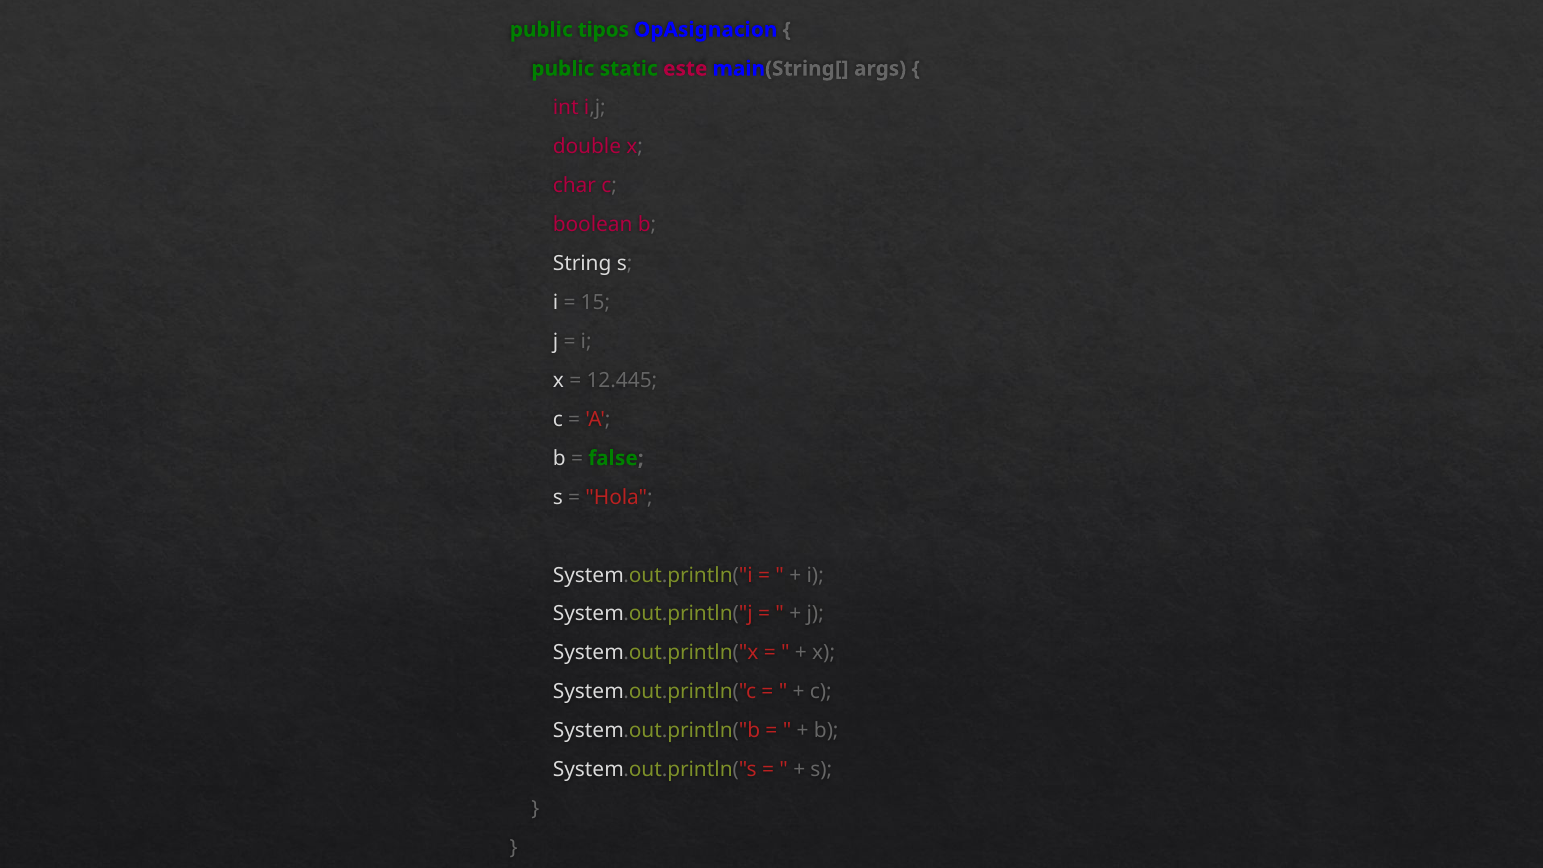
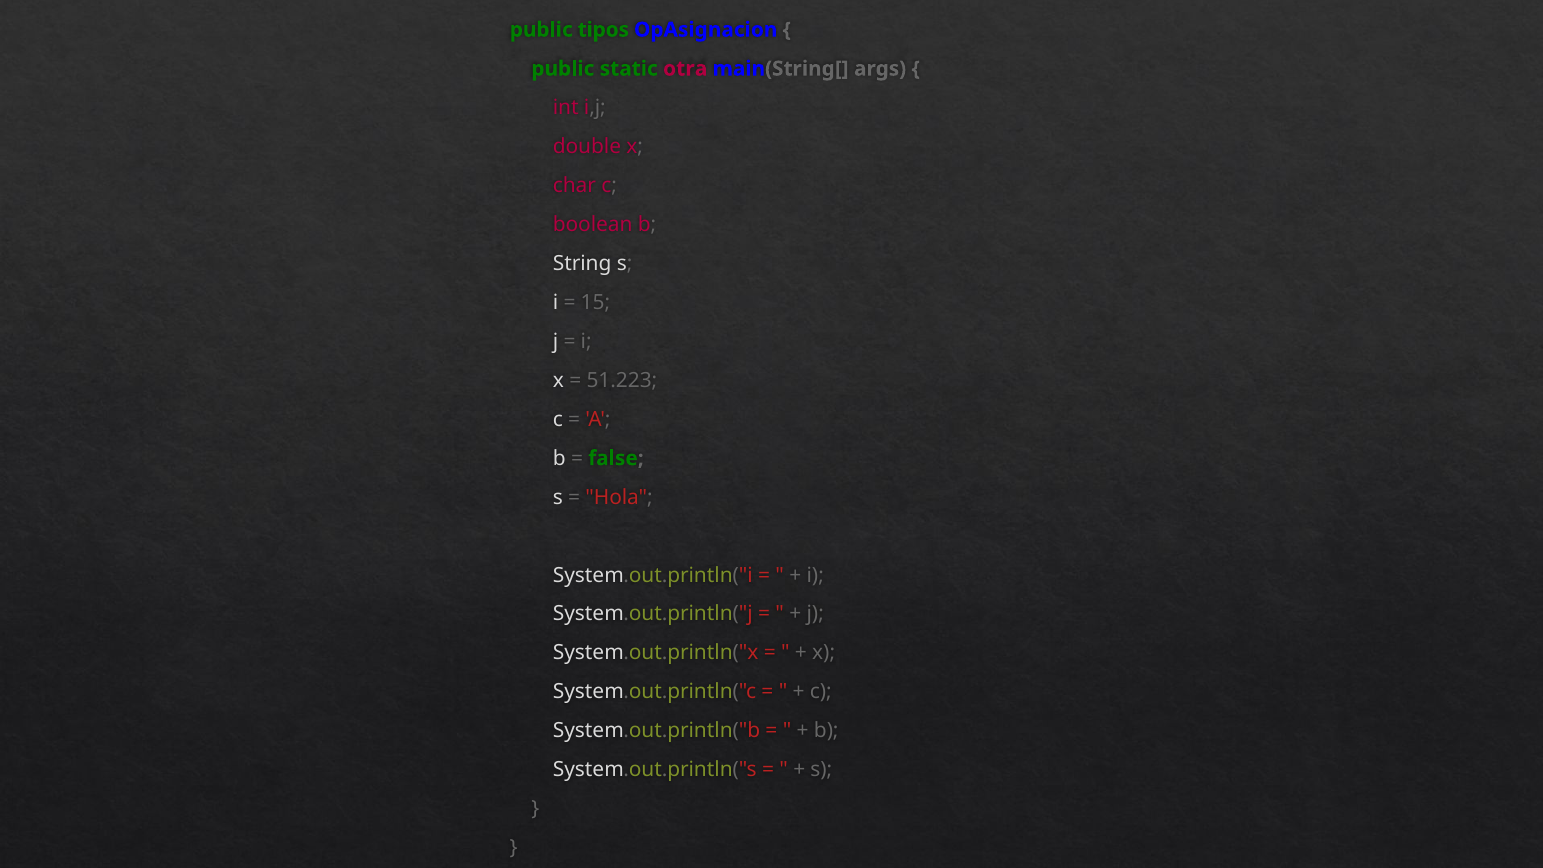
este: este -> otra
12.445: 12.445 -> 51.223
